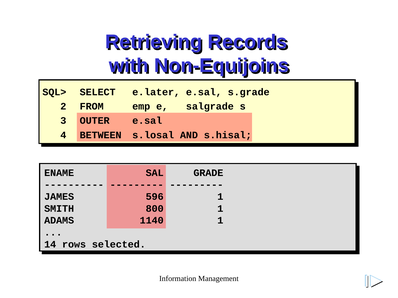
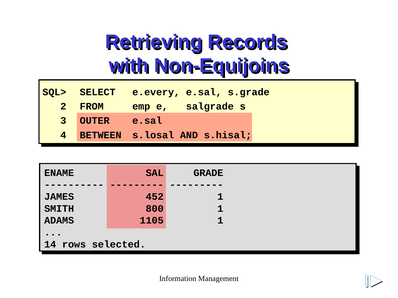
e.later: e.later -> e.every
596: 596 -> 452
1140: 1140 -> 1105
